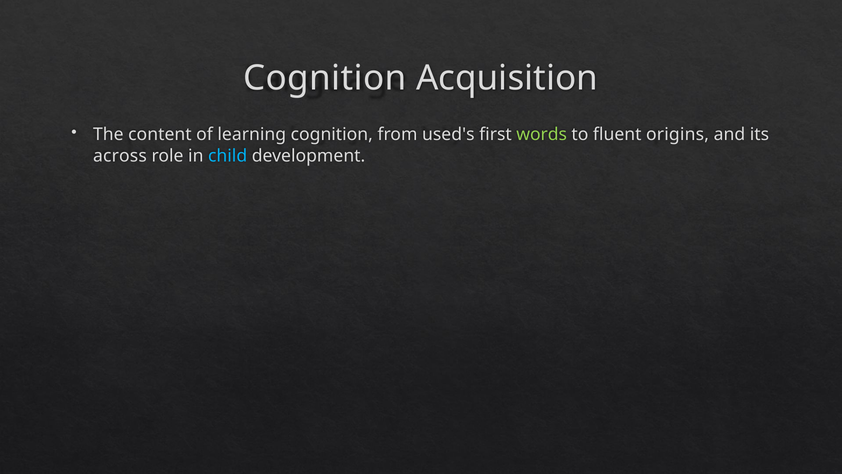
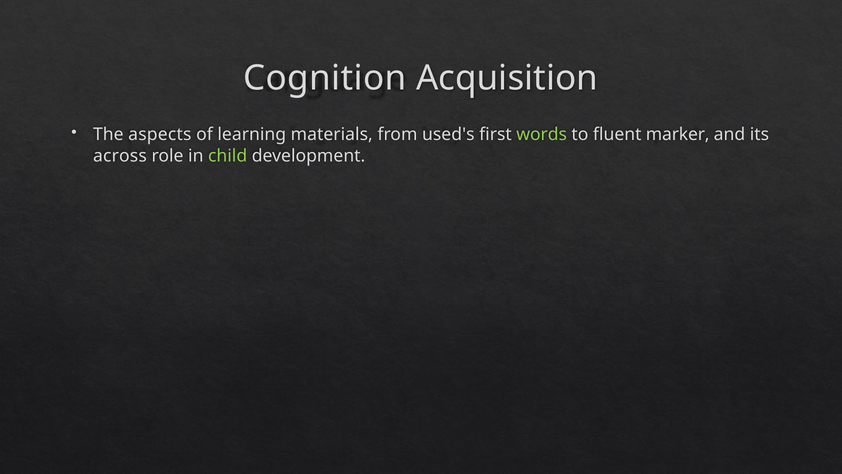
content: content -> aspects
learning cognition: cognition -> materials
origins: origins -> marker
child colour: light blue -> light green
